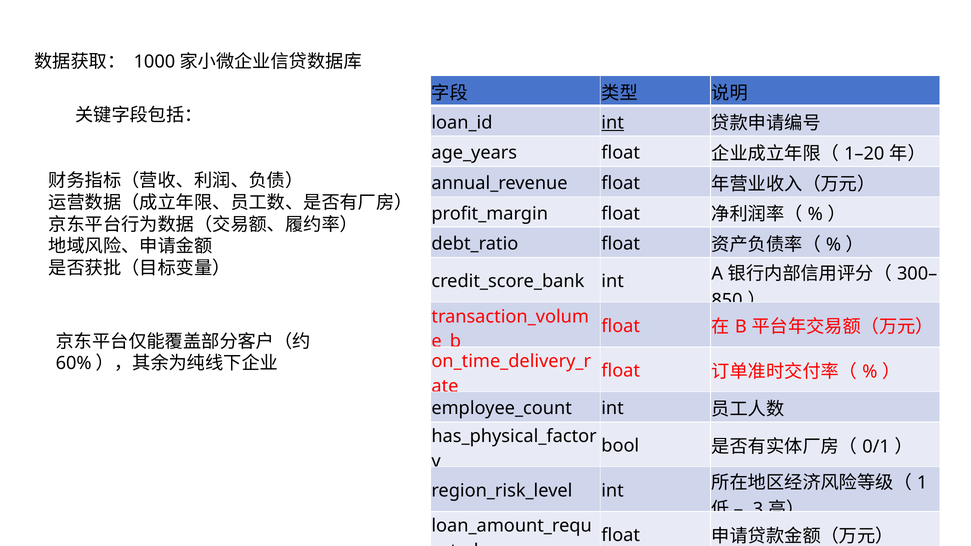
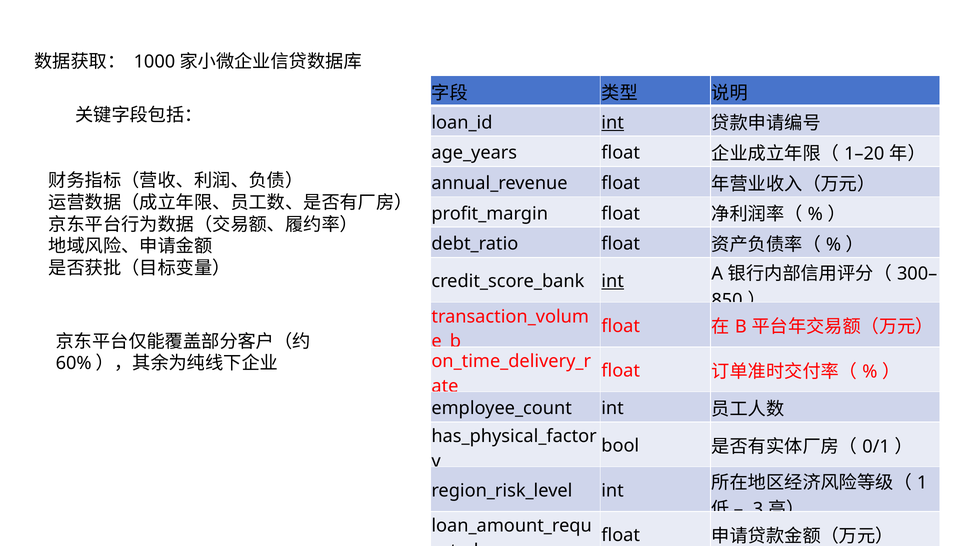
int at (613, 281) underline: none -> present
